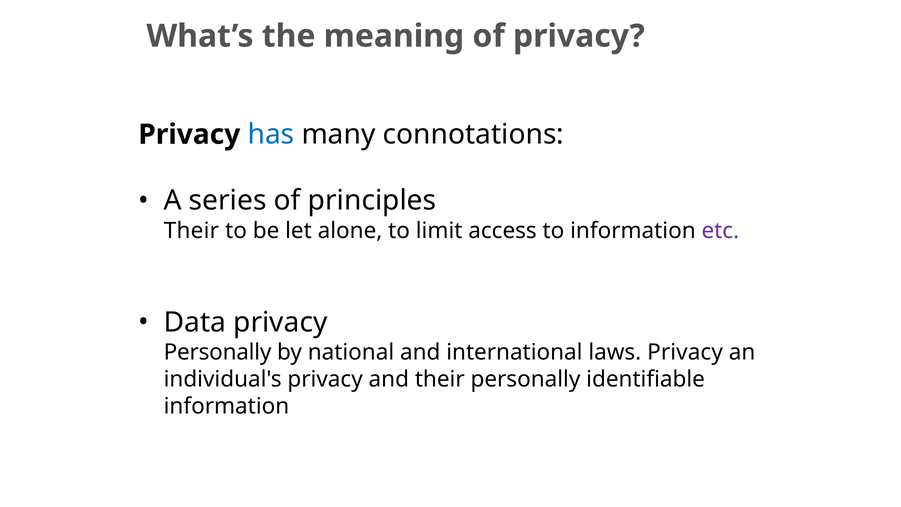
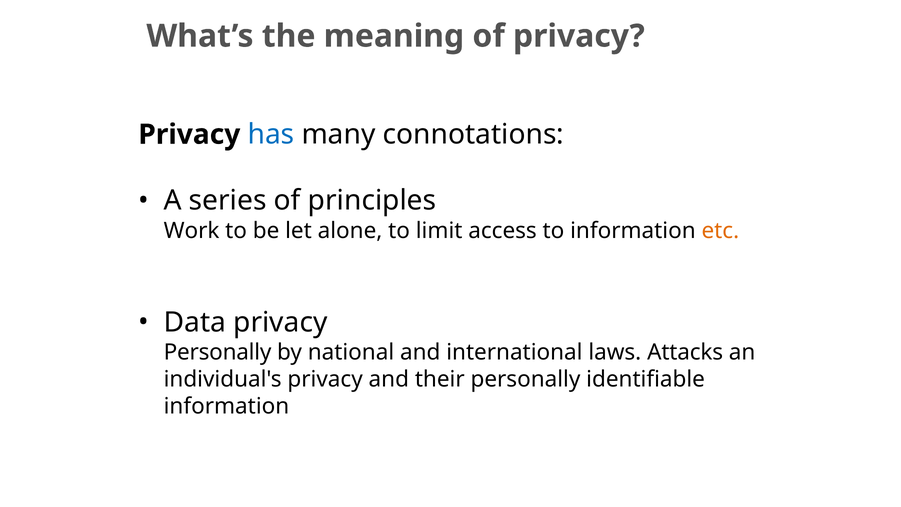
Their at (191, 231): Their -> Work
etc colour: purple -> orange
laws Privacy: Privacy -> Attacks
